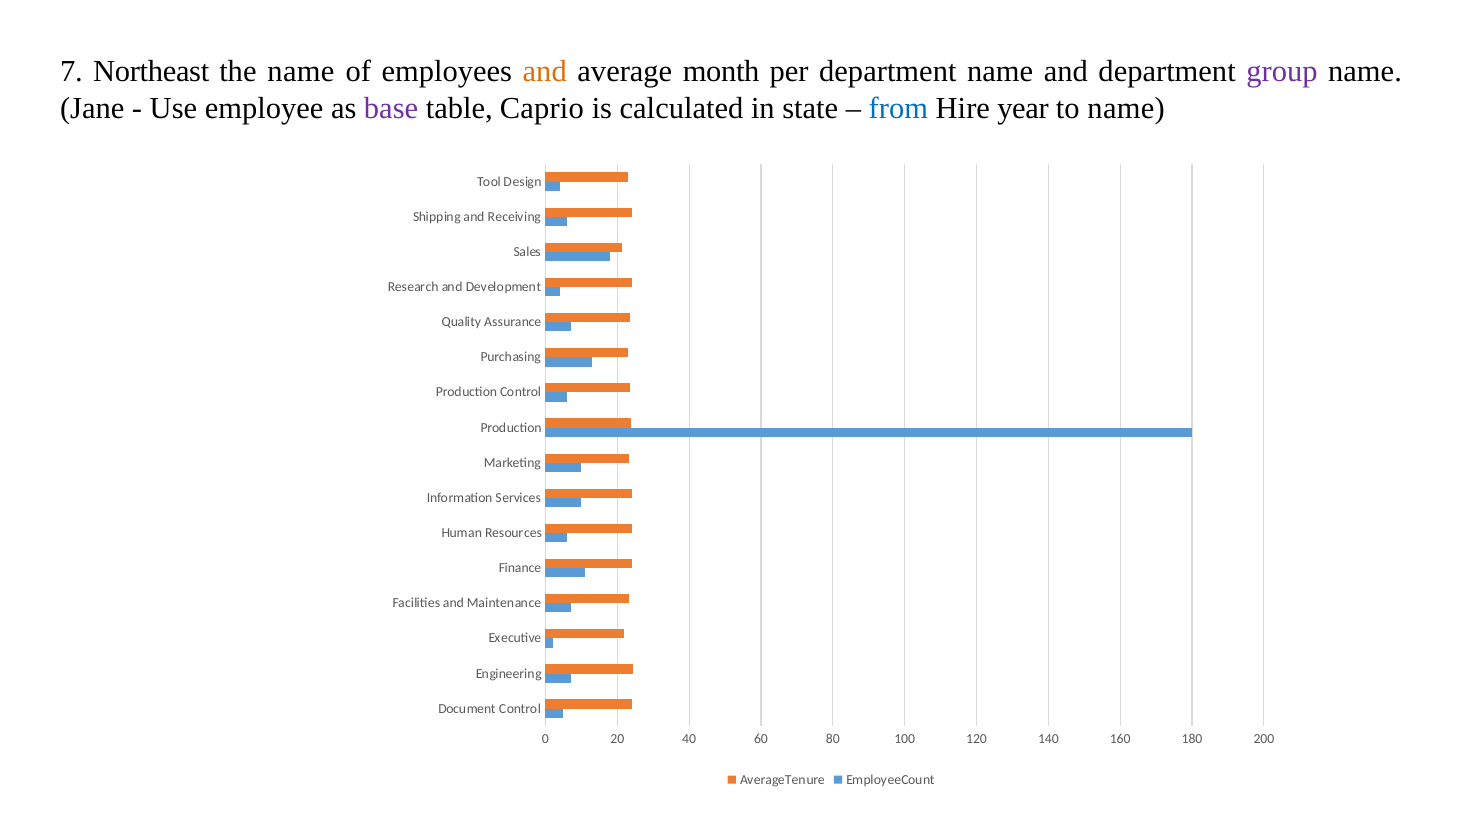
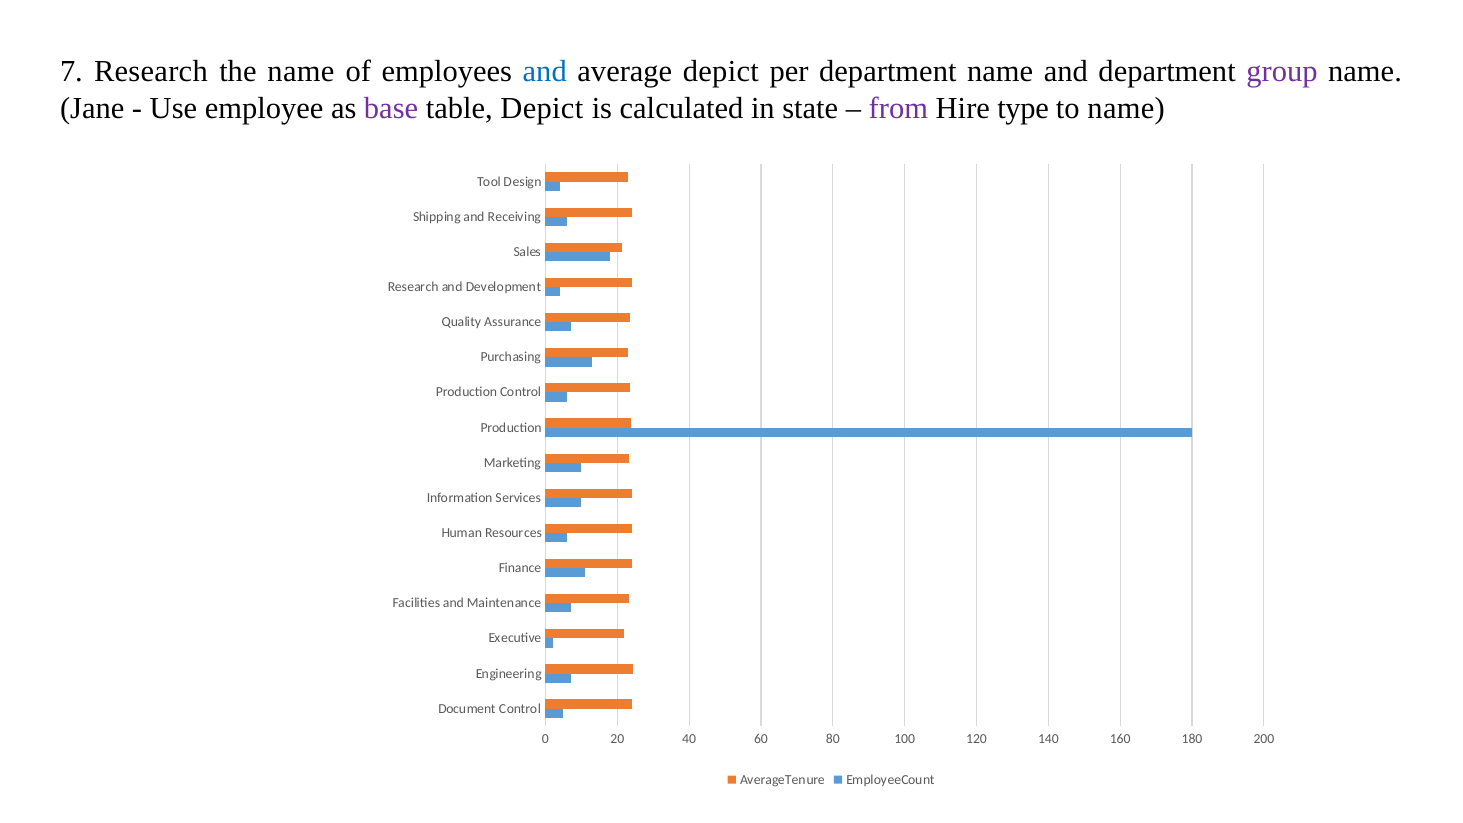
7 Northeast: Northeast -> Research
and at (545, 72) colour: orange -> blue
average month: month -> depict
table Caprio: Caprio -> Depict
from colour: blue -> purple
year: year -> type
